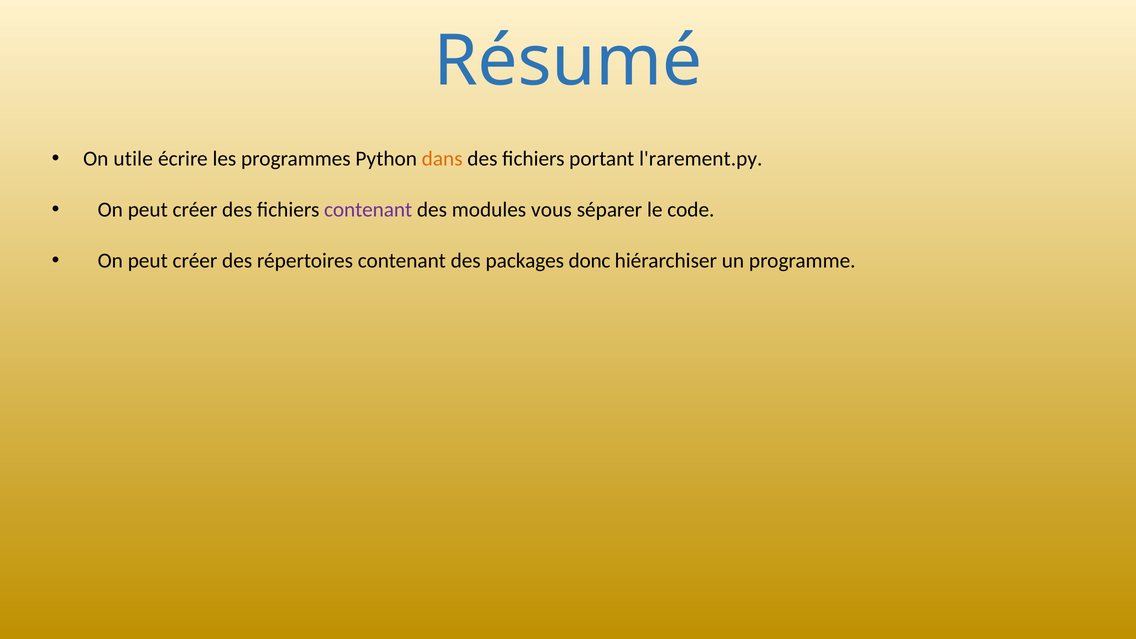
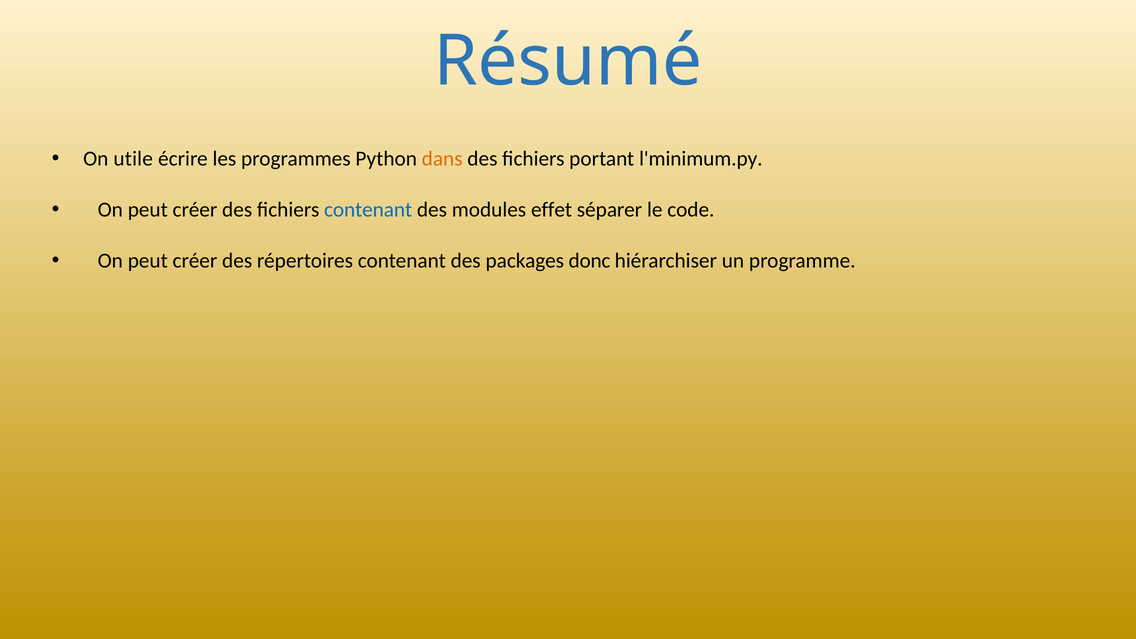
l'rarement.py: l'rarement.py -> l'minimum.py
contenant at (368, 210) colour: purple -> blue
vous: vous -> effet
